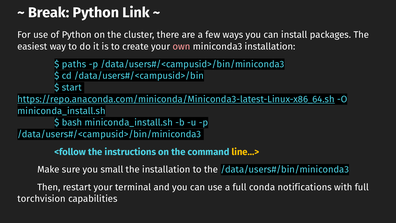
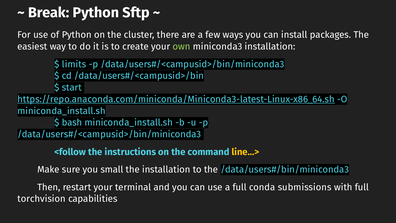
Link: Link -> Sftp
own colour: pink -> light green
paths: paths -> limits
notifications: notifications -> submissions
